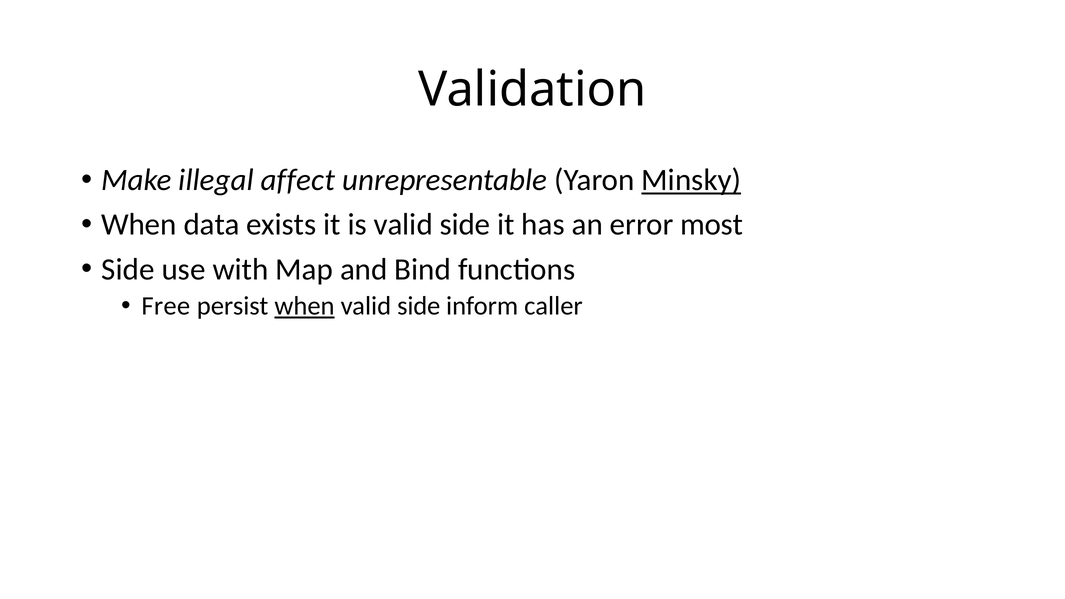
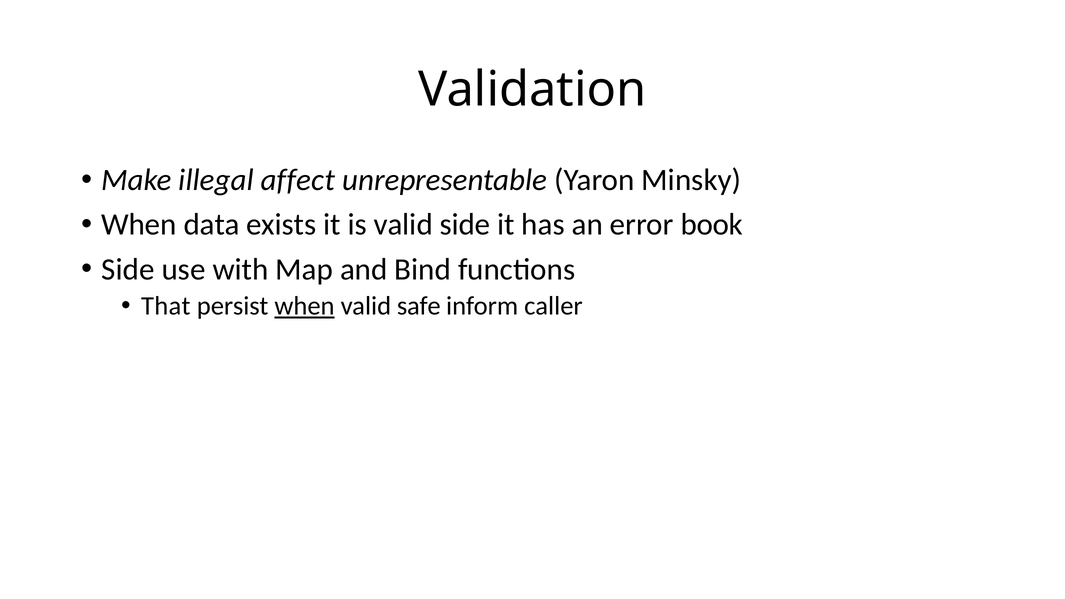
Minsky underline: present -> none
most: most -> book
Free: Free -> That
side at (419, 306): side -> safe
